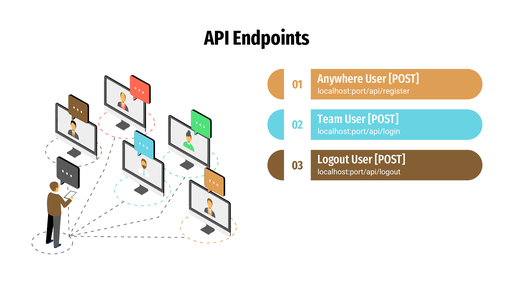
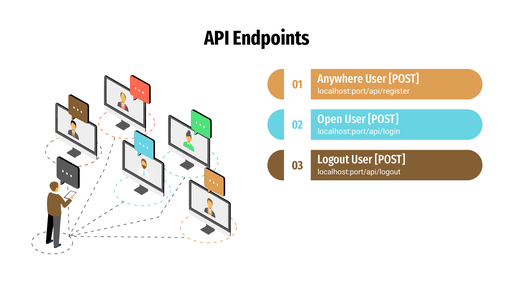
Team: Team -> Open
